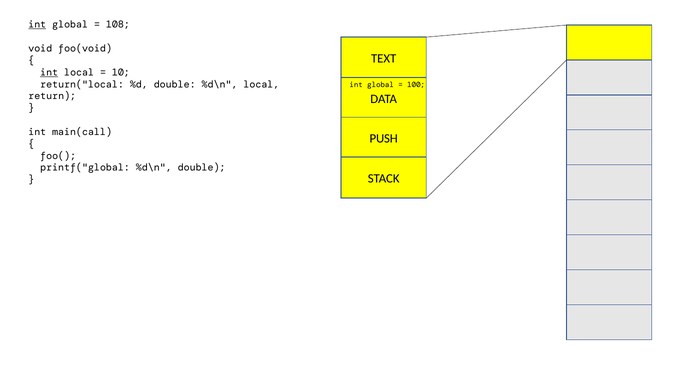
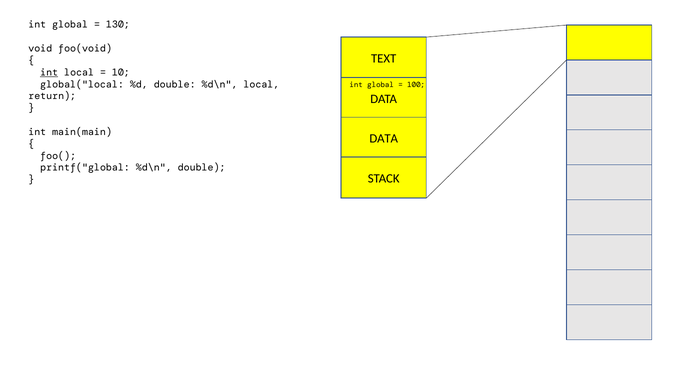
int at (37, 25) underline: present -> none
108: 108 -> 130
return("local: return("local -> global("local
main(call: main(call -> main(main
PUSH at (384, 139): PUSH -> DATA
